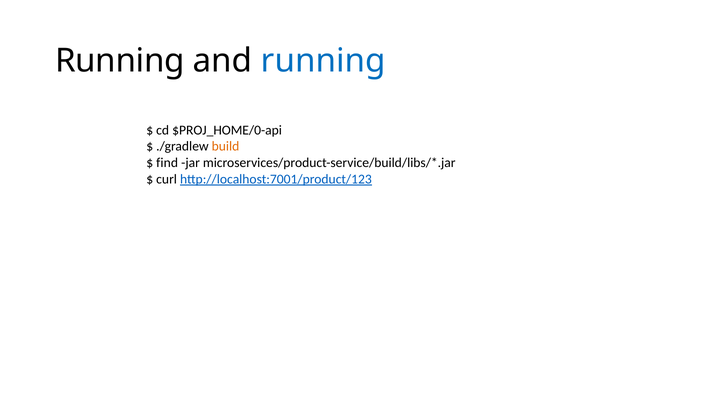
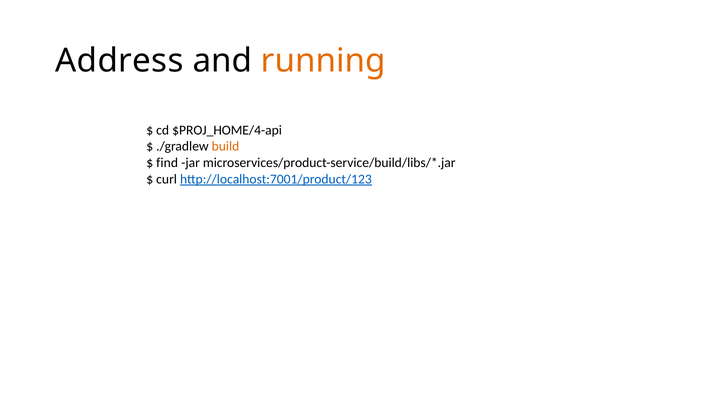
Running at (120, 61): Running -> Address
running at (323, 61) colour: blue -> orange
$PROJ_HOME/0-api: $PROJ_HOME/0-api -> $PROJ_HOME/4-api
